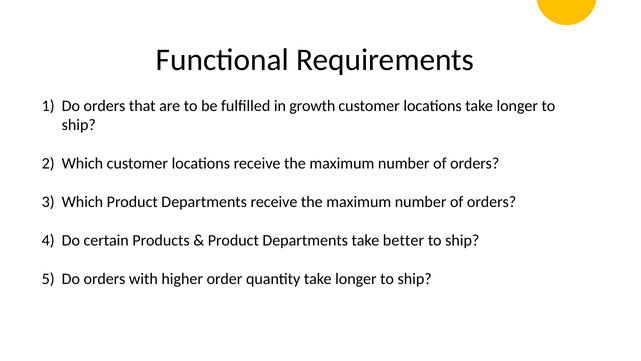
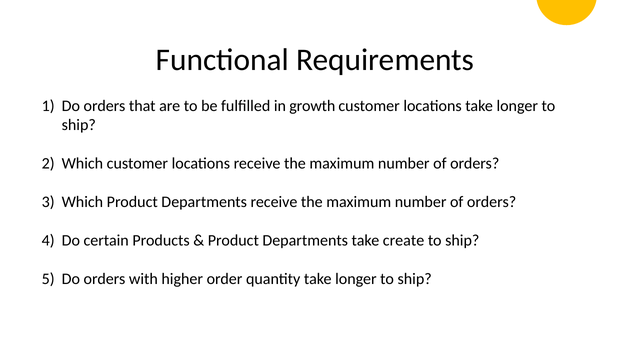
better: better -> create
